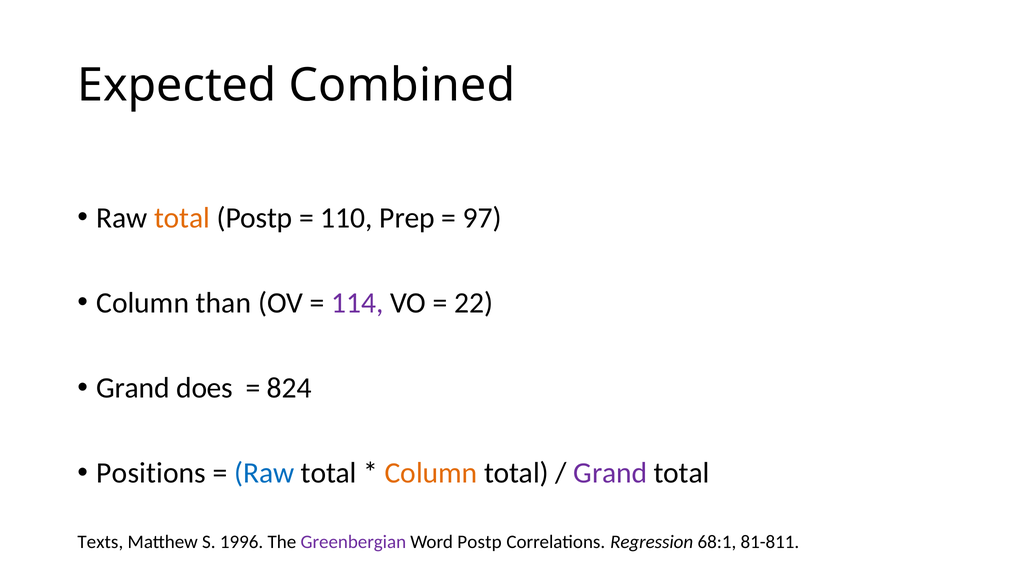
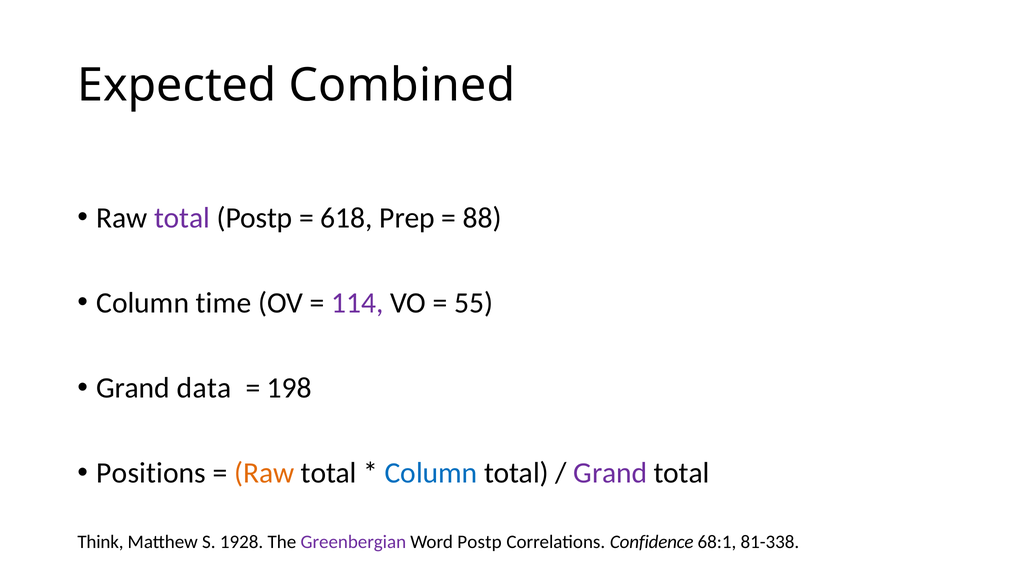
total at (182, 218) colour: orange -> purple
110: 110 -> 618
97: 97 -> 88
than: than -> time
22: 22 -> 55
does: does -> data
824: 824 -> 198
Raw at (264, 473) colour: blue -> orange
Column at (431, 473) colour: orange -> blue
Texts: Texts -> Think
1996: 1996 -> 1928
Regression: Regression -> Confidence
81-811: 81-811 -> 81-338
